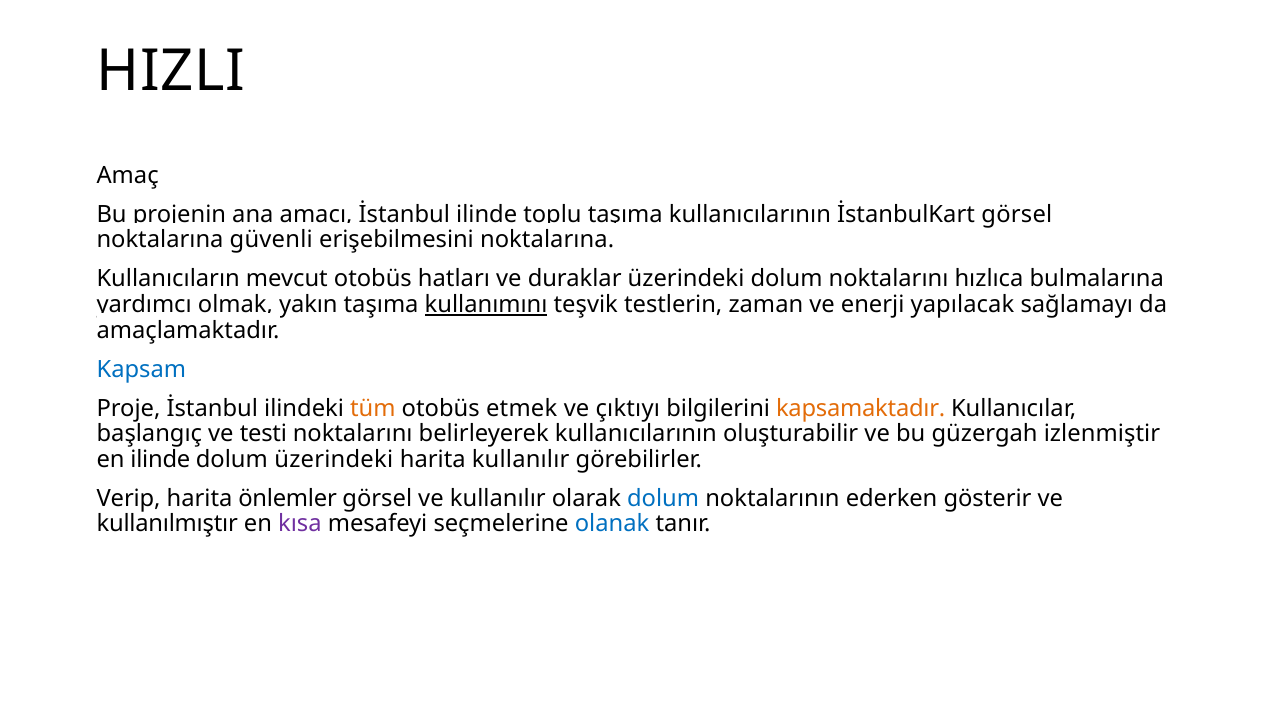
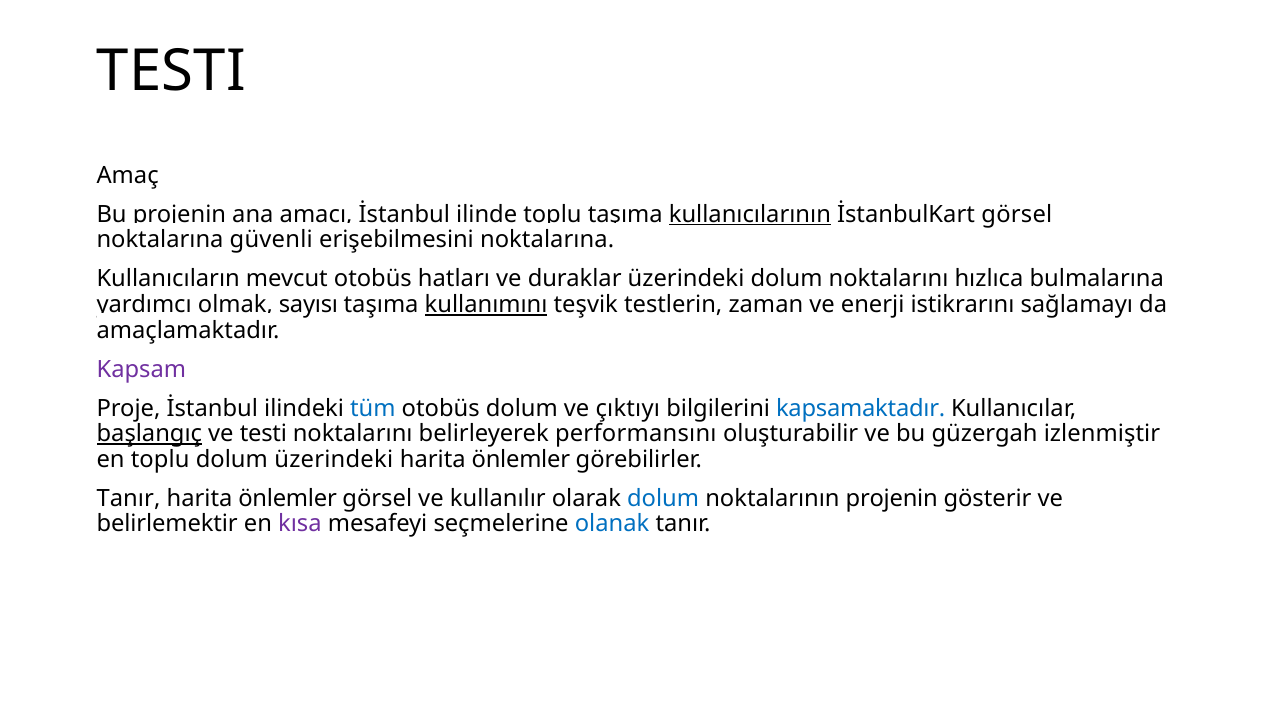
HIZLI at (171, 72): HIZLI -> TESTI
kullanıcılarının at (750, 214) underline: none -> present
yakın: yakın -> sayısı
yapılacak: yapılacak -> istikrarını
Kapsam colour: blue -> purple
tüm colour: orange -> blue
otobüs etmek: etmek -> dolum
kapsamaktadır colour: orange -> blue
başlangıç underline: none -> present
belirleyerek kullanıcılarının: kullanıcılarının -> performansını
en ilinde: ilinde -> toplu
kullanılır at (521, 459): kullanılır -> önlemler
Verip at (129, 498): Verip -> Tanır
noktalarının ederken: ederken -> projenin
kullanılmıştır: kullanılmıştır -> belirlemektir
